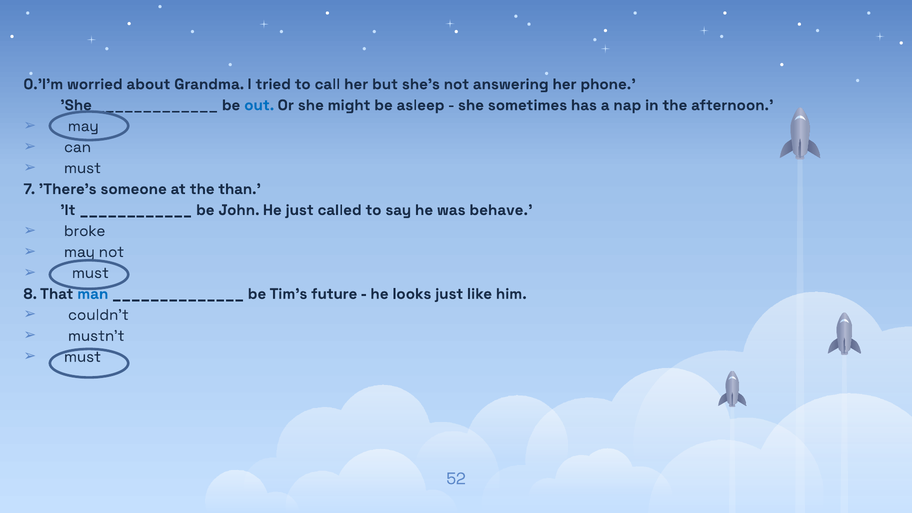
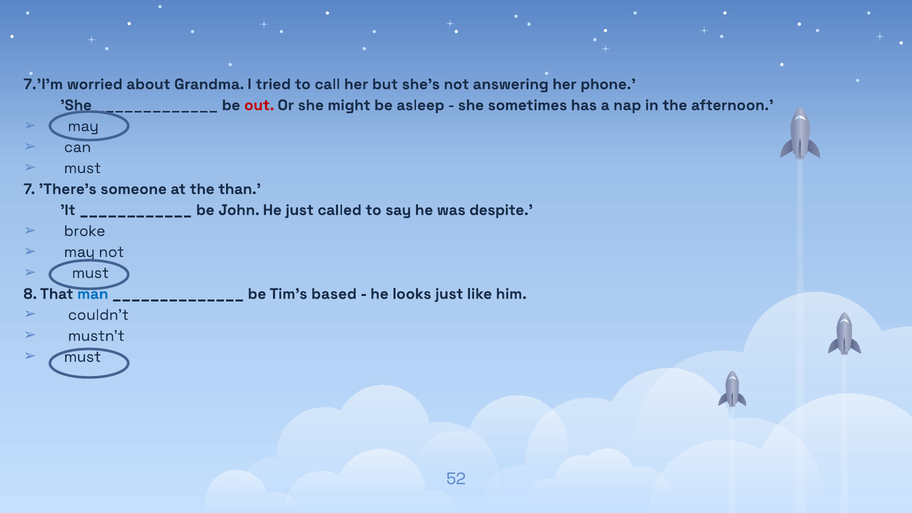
0.'I'm: 0.'I'm -> 7.'I'm
out colour: blue -> red
behave: behave -> despite
future: future -> based
